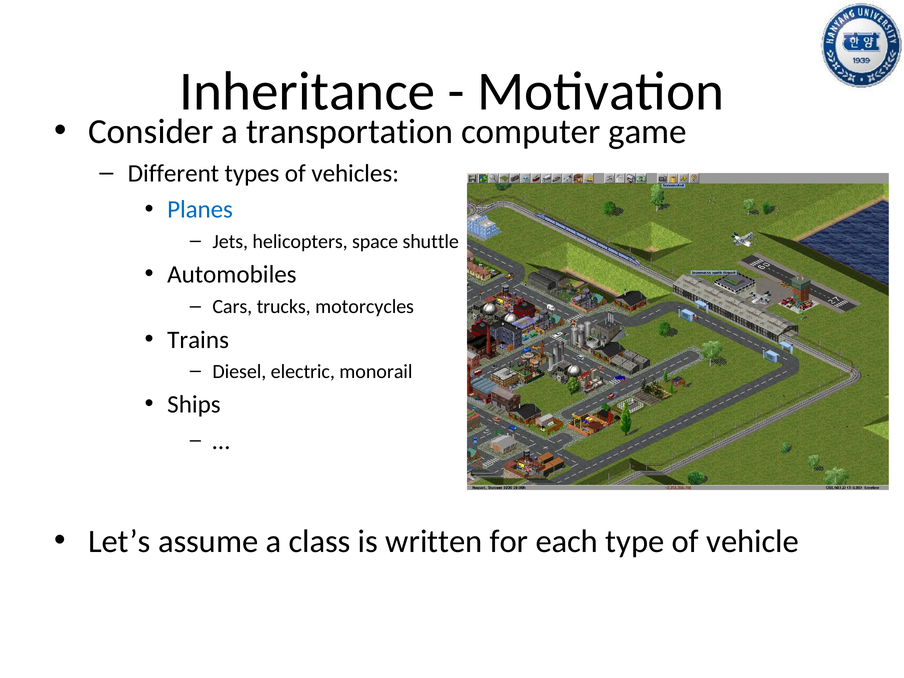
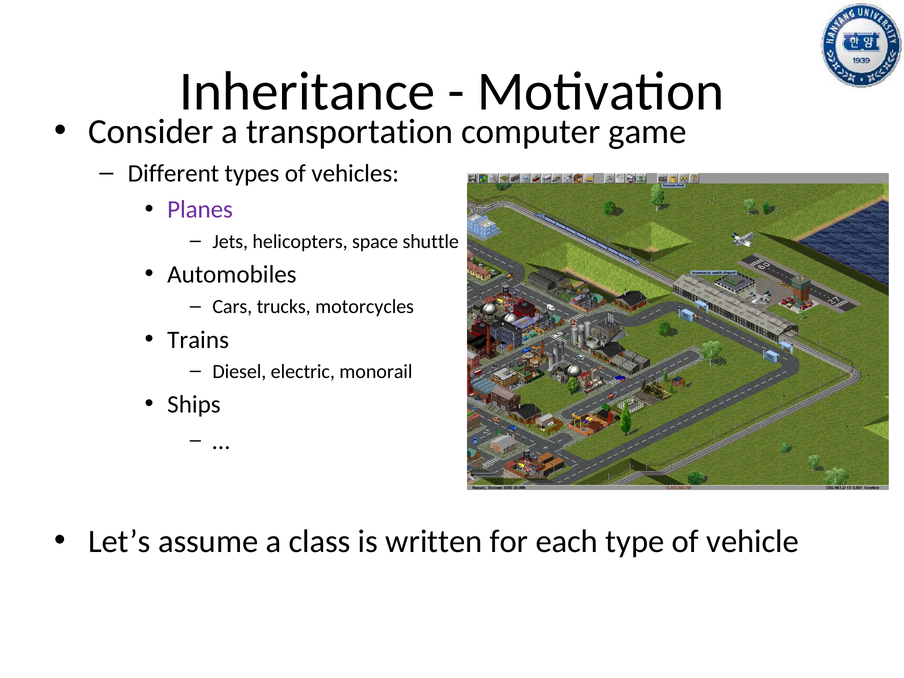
Planes colour: blue -> purple
